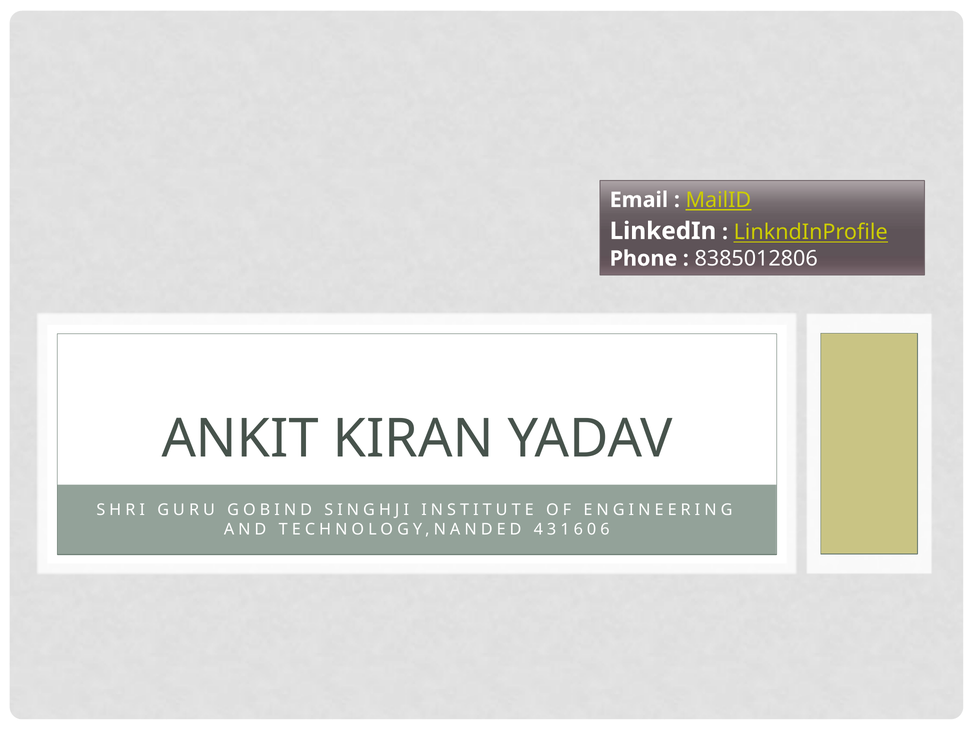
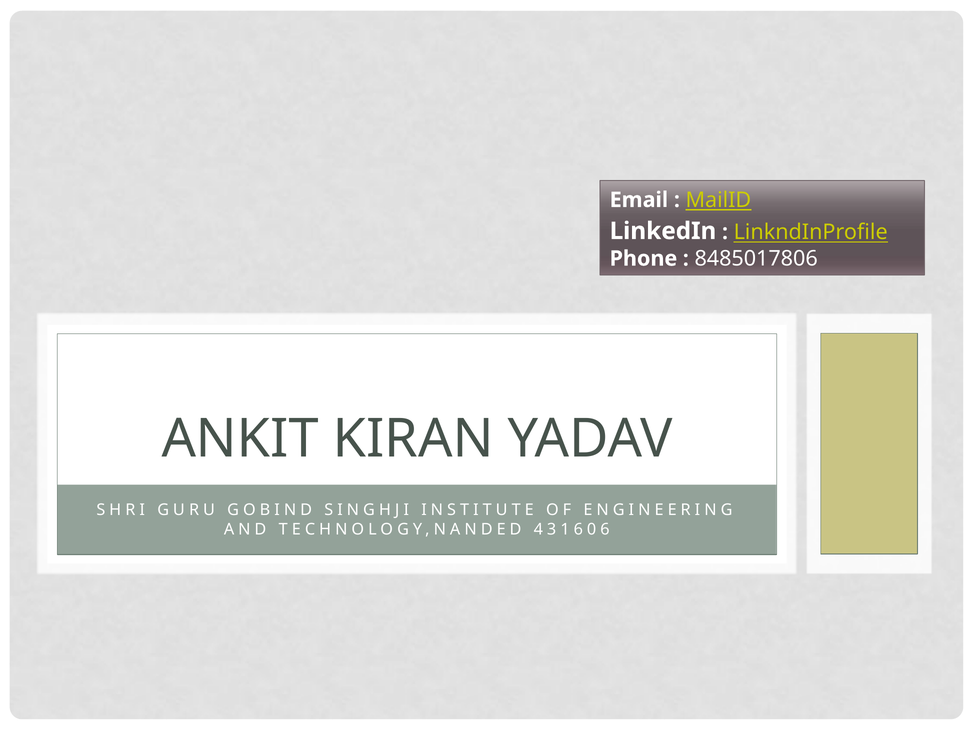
8385012806: 8385012806 -> 8485017806
